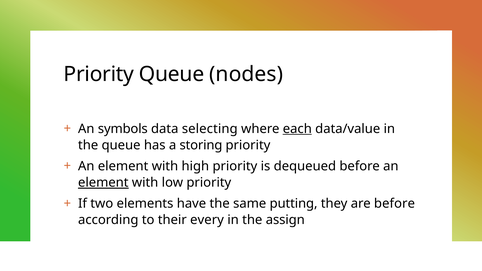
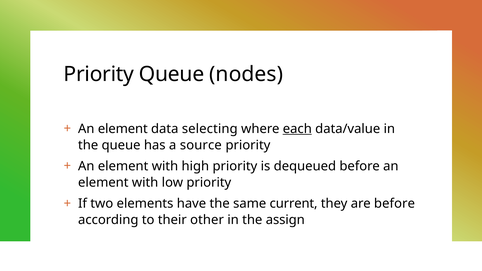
symbols at (123, 129): symbols -> element
storing: storing -> source
element at (103, 183) underline: present -> none
putting: putting -> current
every: every -> other
